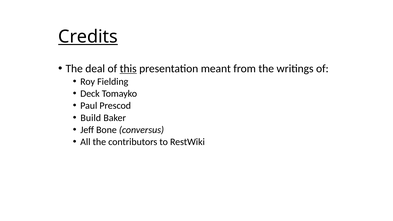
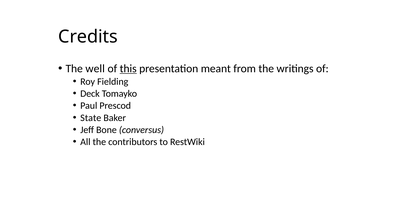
Credits underline: present -> none
deal: deal -> well
Build: Build -> State
